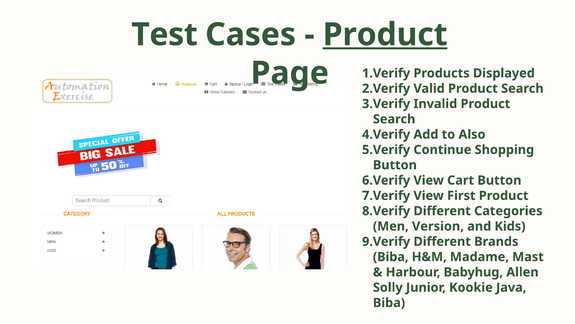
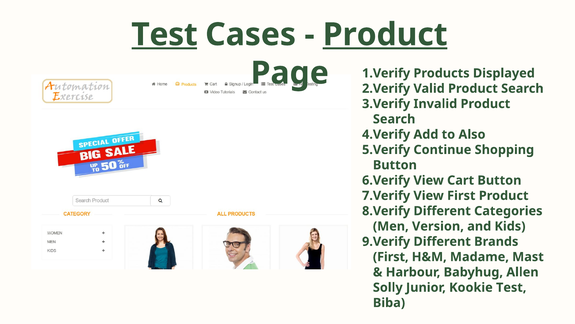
Test at (165, 35) underline: none -> present
Biba at (391, 256): Biba -> First
Kookie Java: Java -> Test
